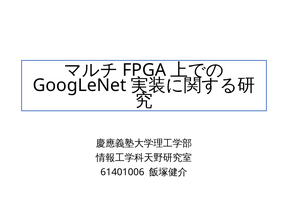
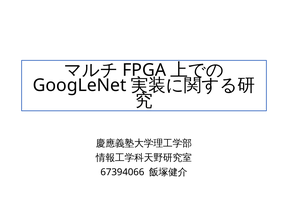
61401006: 61401006 -> 67394066
